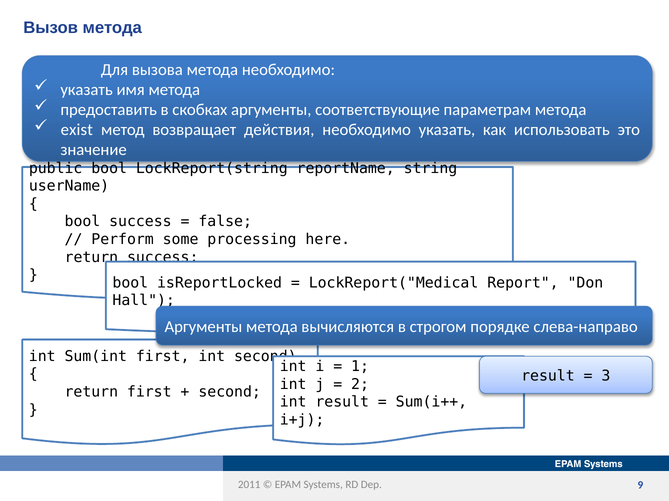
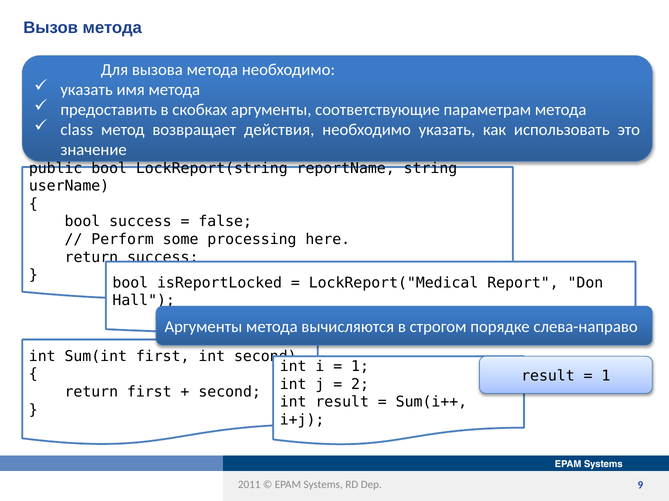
exist: exist -> class
3 at (606, 376): 3 -> 1
